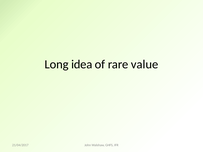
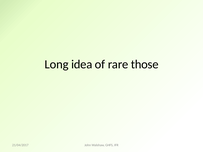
value: value -> those
